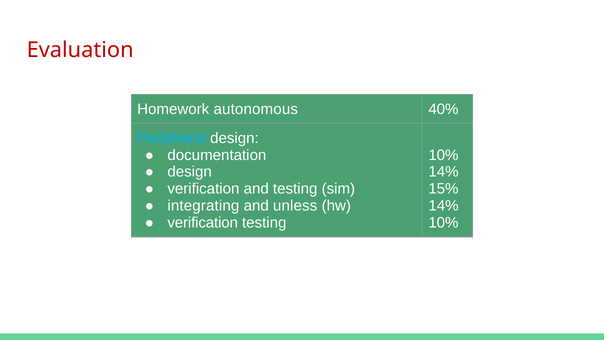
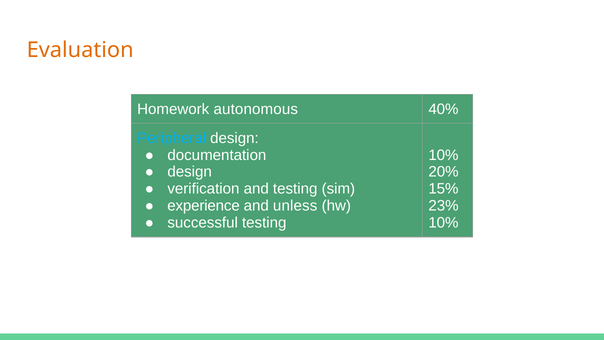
Evaluation colour: red -> orange
14% at (443, 172): 14% -> 20%
integrating: integrating -> experience
14% at (443, 206): 14% -> 23%
verification at (203, 223): verification -> successful
